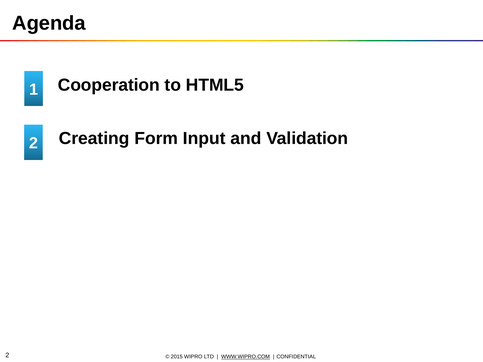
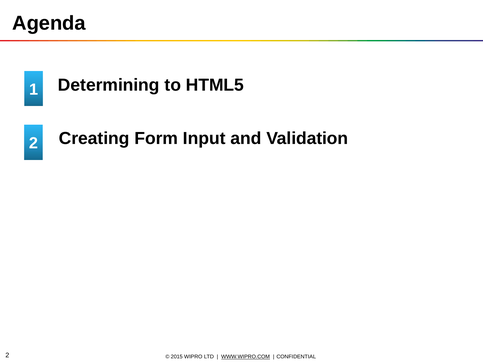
Cooperation: Cooperation -> Determining
